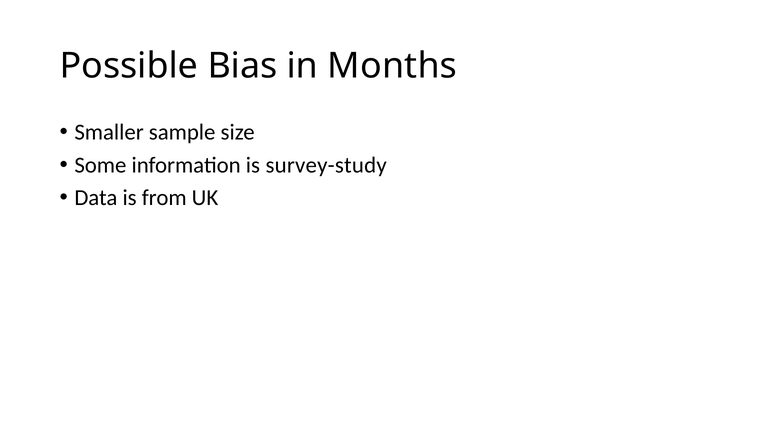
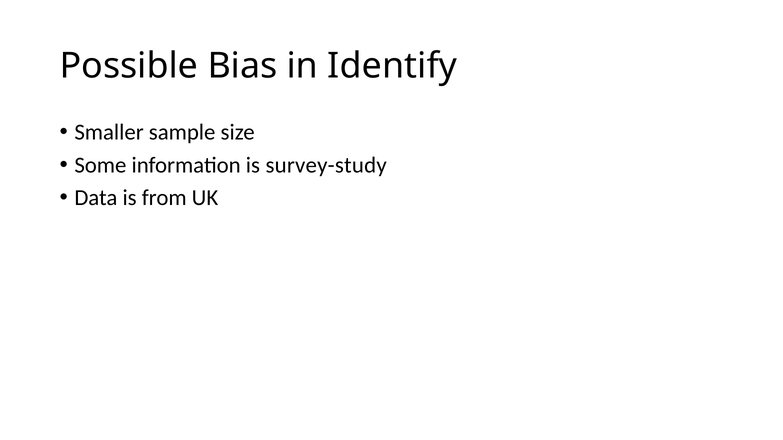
Months: Months -> Identify
